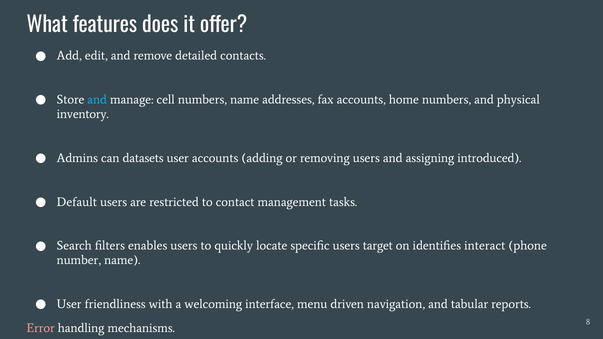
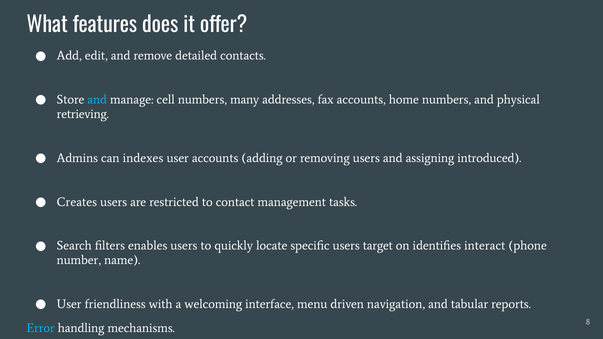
numbers name: name -> many
inventory: inventory -> retrieving
datasets: datasets -> indexes
Default: Default -> Creates
Error colour: pink -> light blue
